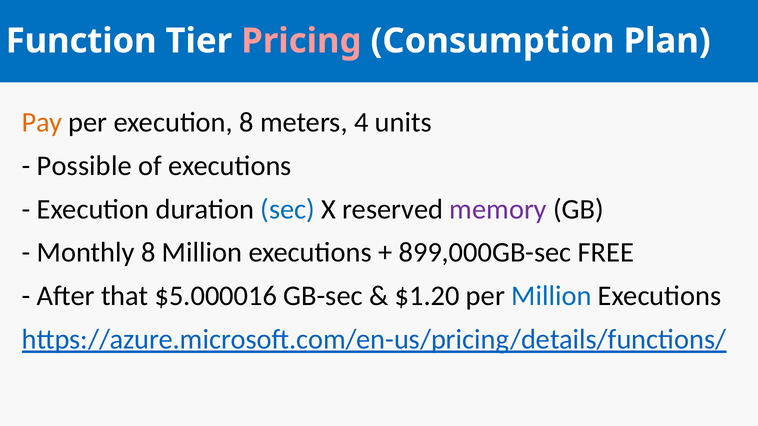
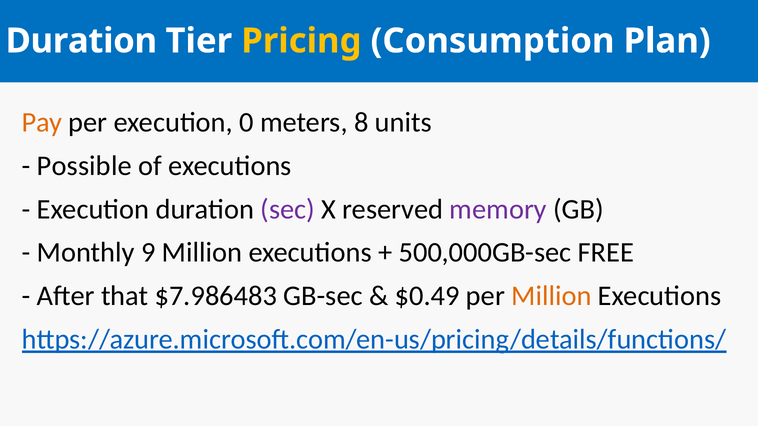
Function at (81, 41): Function -> Duration
Pricing colour: pink -> yellow
execution 8: 8 -> 0
4: 4 -> 8
sec colour: blue -> purple
Monthly 8: 8 -> 9
899,000GB-sec: 899,000GB-sec -> 500,000GB-sec
$5.000016: $5.000016 -> $7.986483
$1.20: $1.20 -> $0.49
Million at (551, 296) colour: blue -> orange
